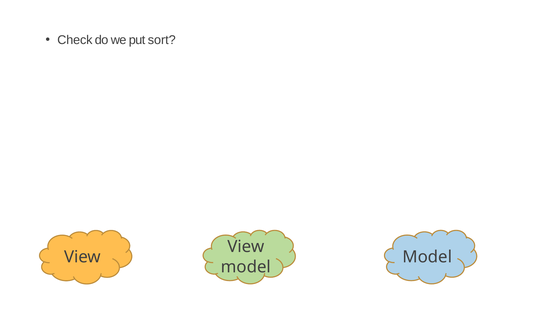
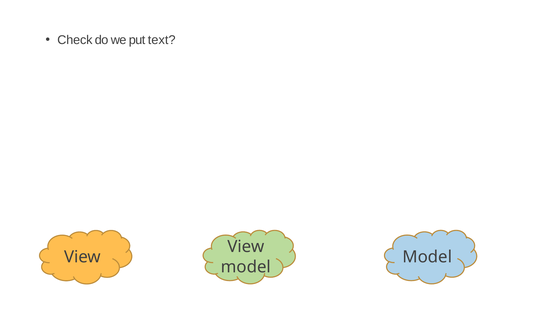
sort: sort -> text
